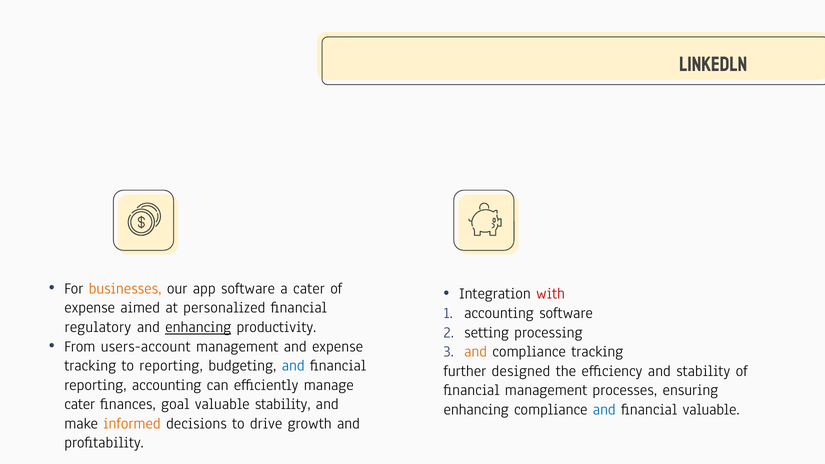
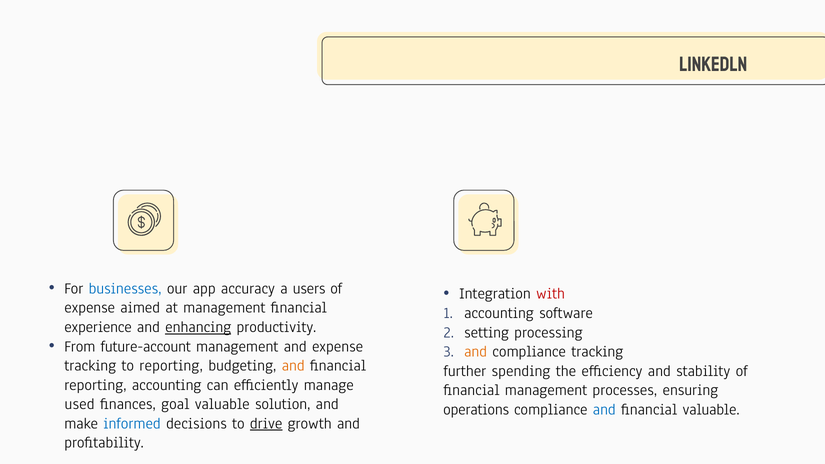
businesses colour: orange -> blue
app software: software -> accuracy
a cater: cater -> users
at personalized: personalized -> management
regulatory: regulatory -> experience
users-account: users-account -> future-account
and at (293, 366) colour: blue -> orange
designed: designed -> spending
cater at (80, 404): cater -> used
valuable stability: stability -> solution
enhancing at (476, 409): enhancing -> operations
informed colour: orange -> blue
drive underline: none -> present
